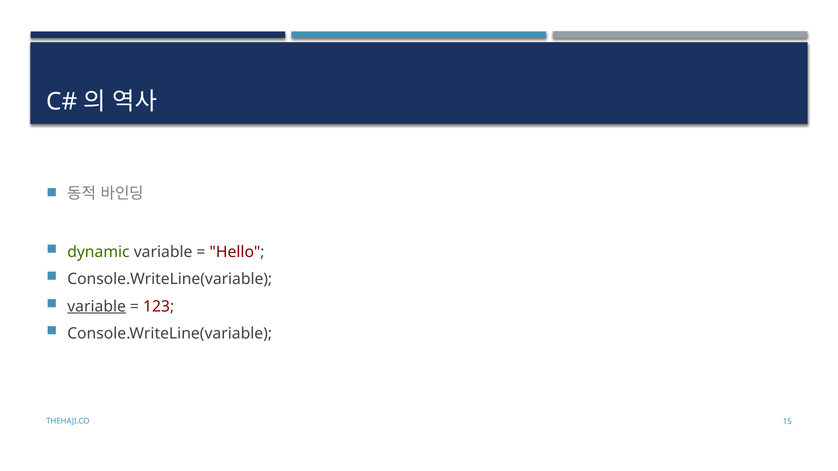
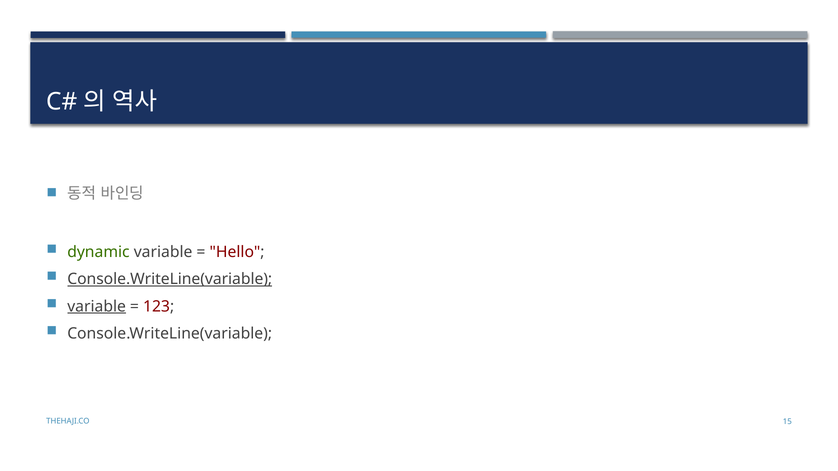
Console.WriteLine(variable at (170, 279) underline: none -> present
